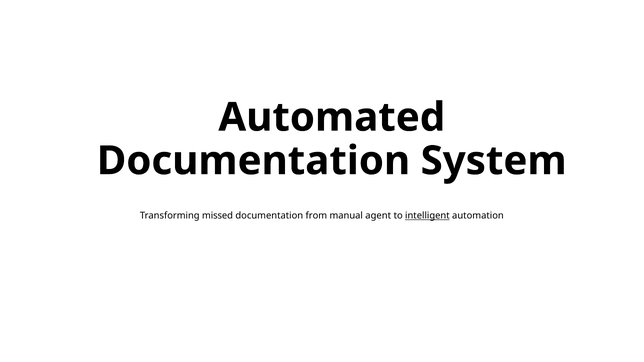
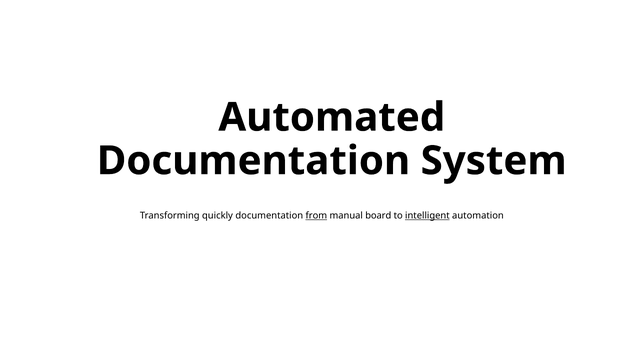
missed: missed -> quickly
from underline: none -> present
agent: agent -> board
